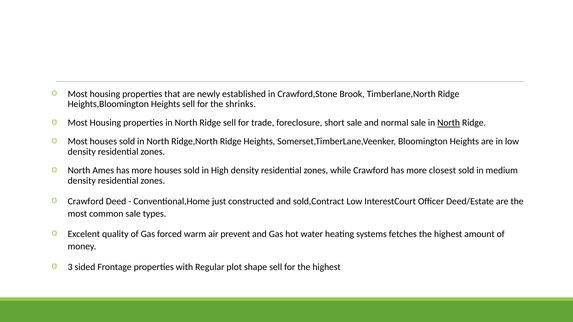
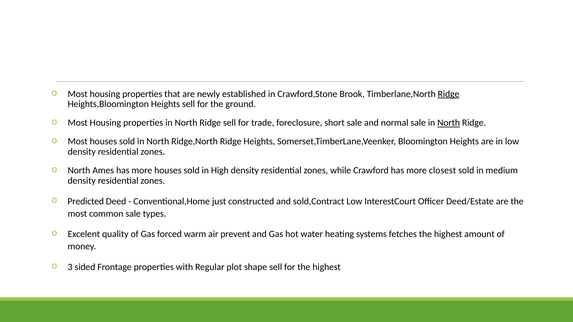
Ridge at (449, 94) underline: none -> present
shrinks: shrinks -> ground
Crawford at (86, 202): Crawford -> Predicted
